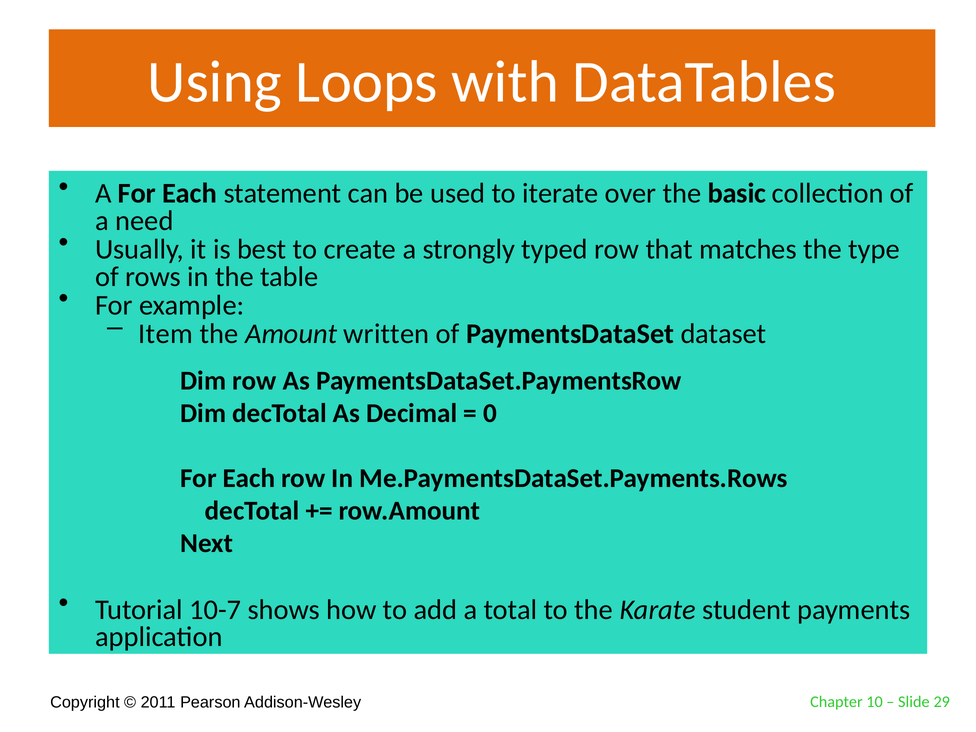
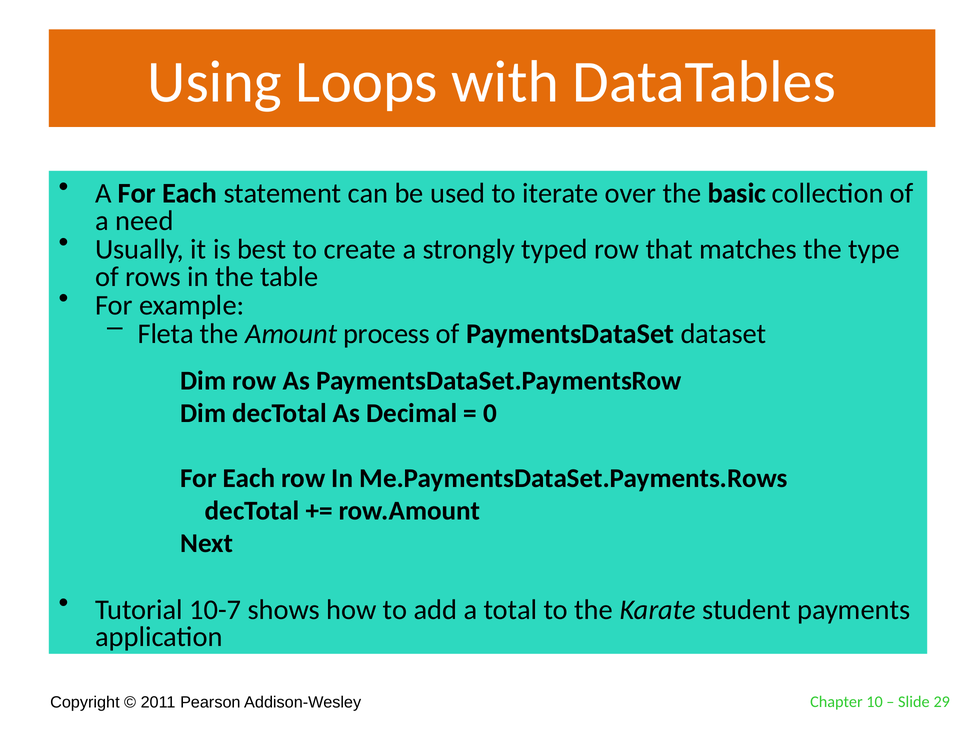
Item: Item -> Fleta
written: written -> process
